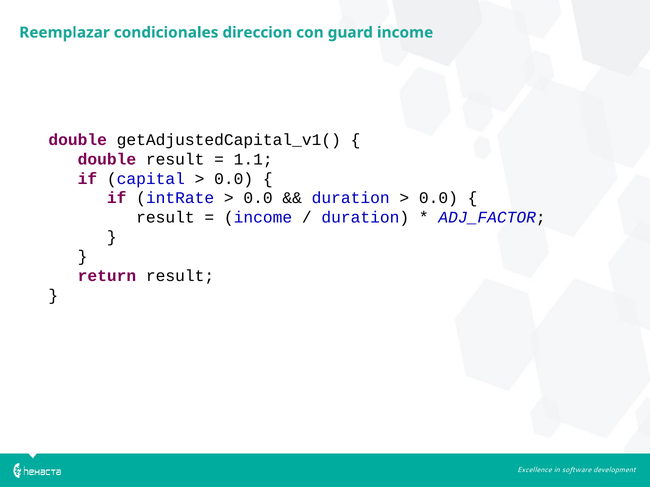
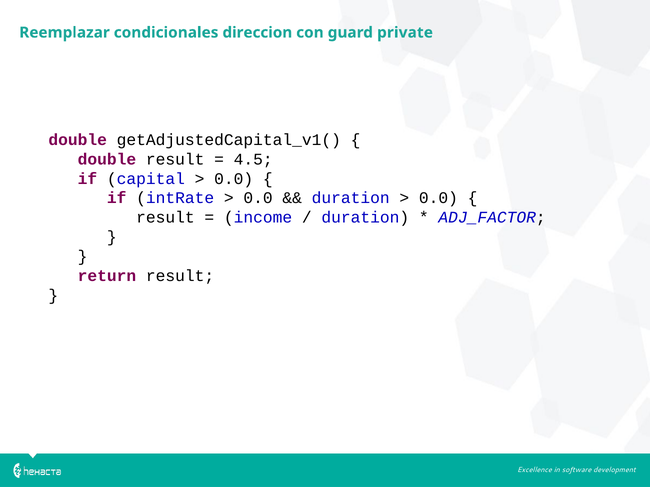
guard income: income -> private
1.1: 1.1 -> 4.5
